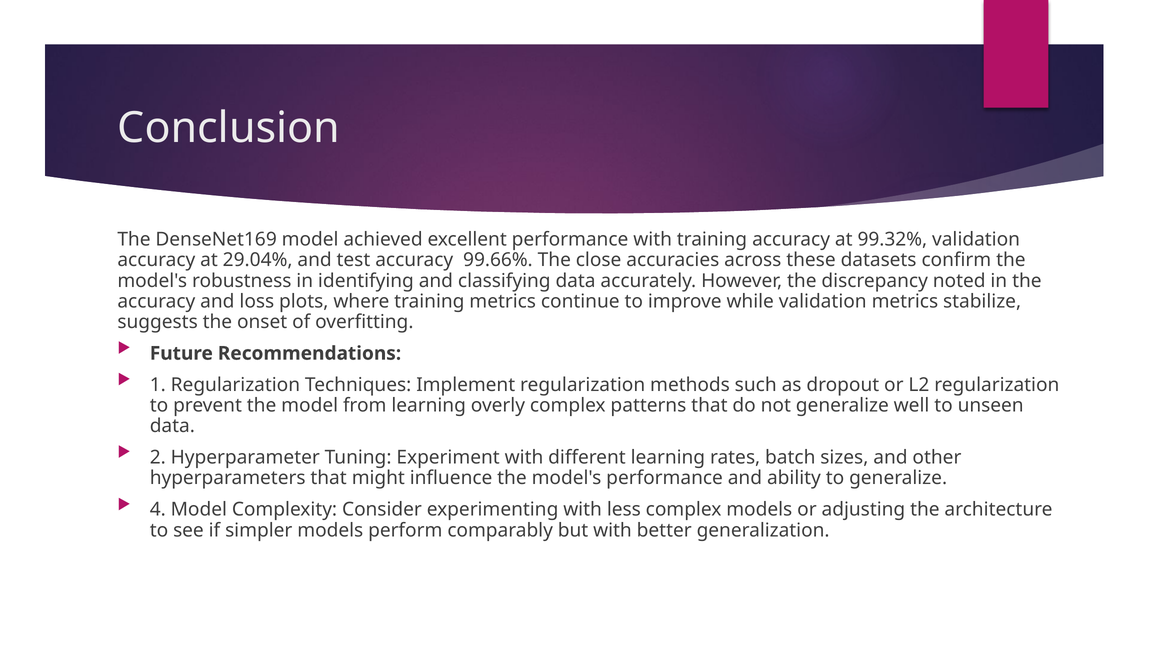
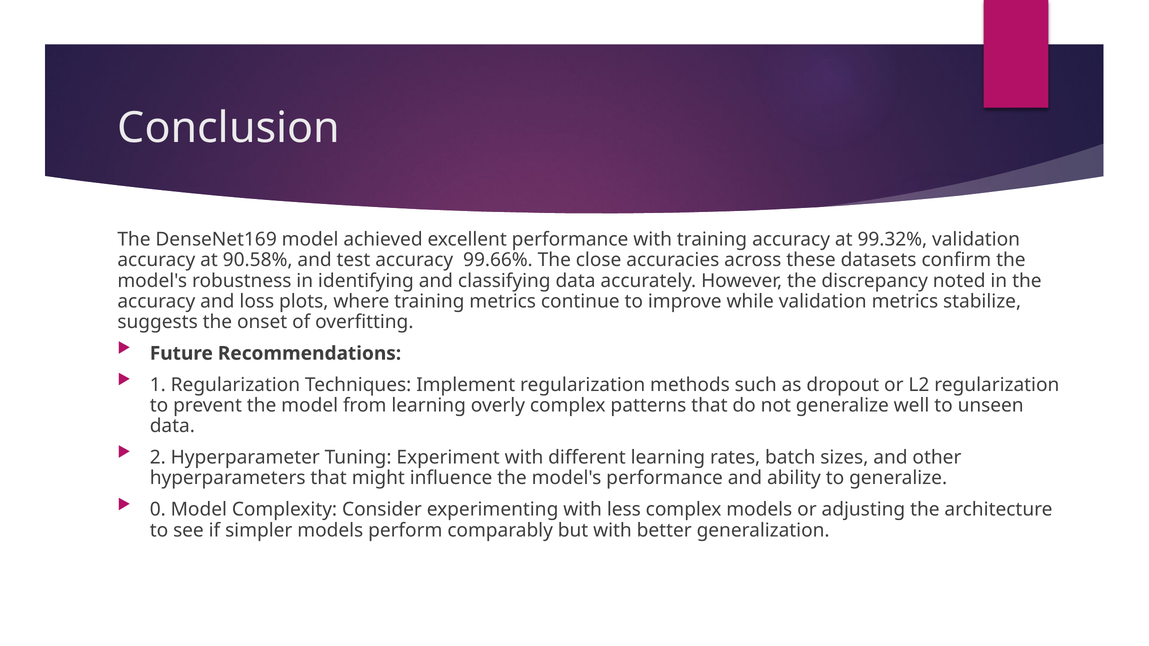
29.04%: 29.04% -> 90.58%
4: 4 -> 0
